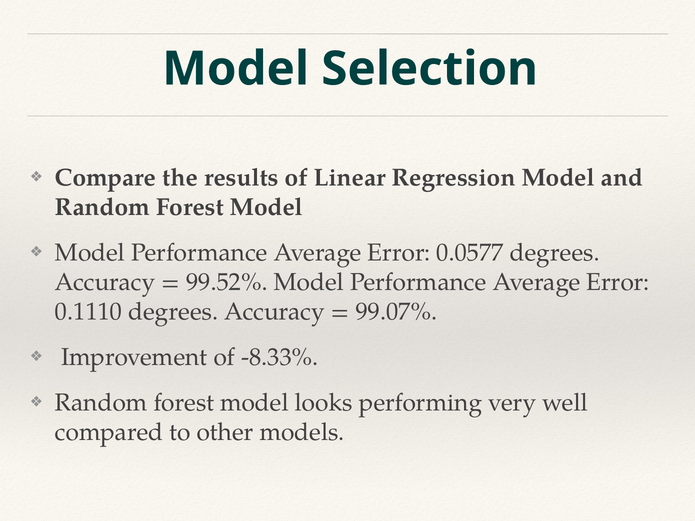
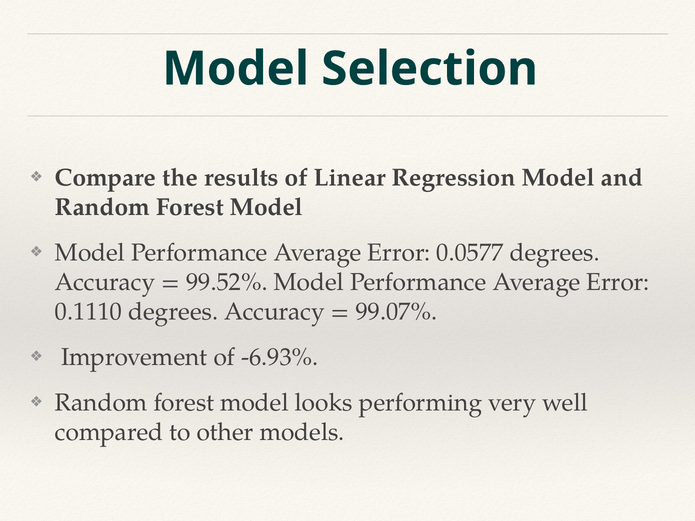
-8.33%: -8.33% -> -6.93%
